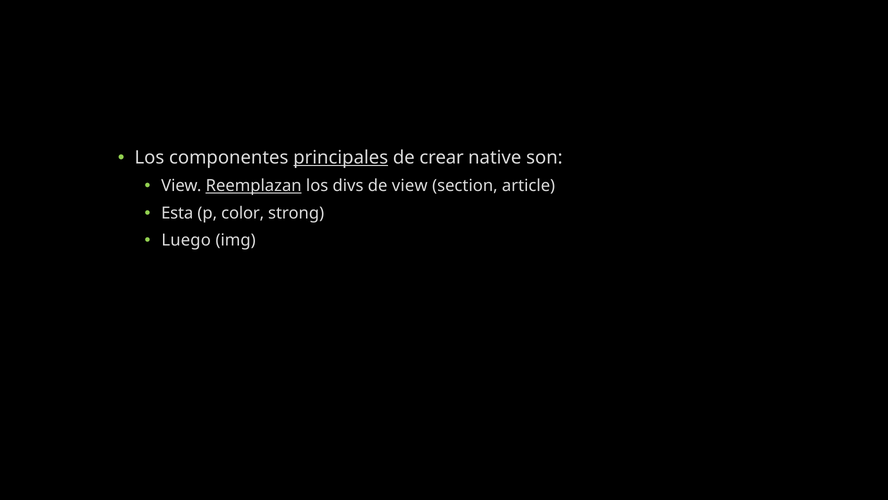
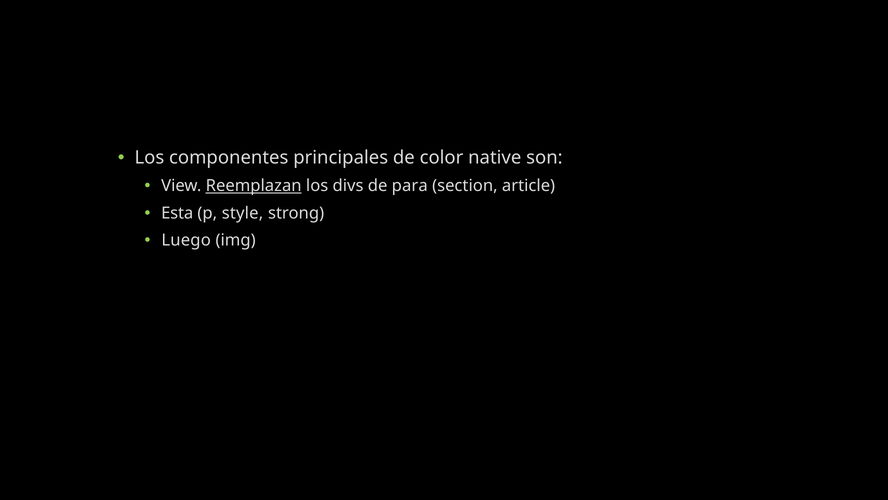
principales underline: present -> none
crear: crear -> color
de view: view -> para
color: color -> style
